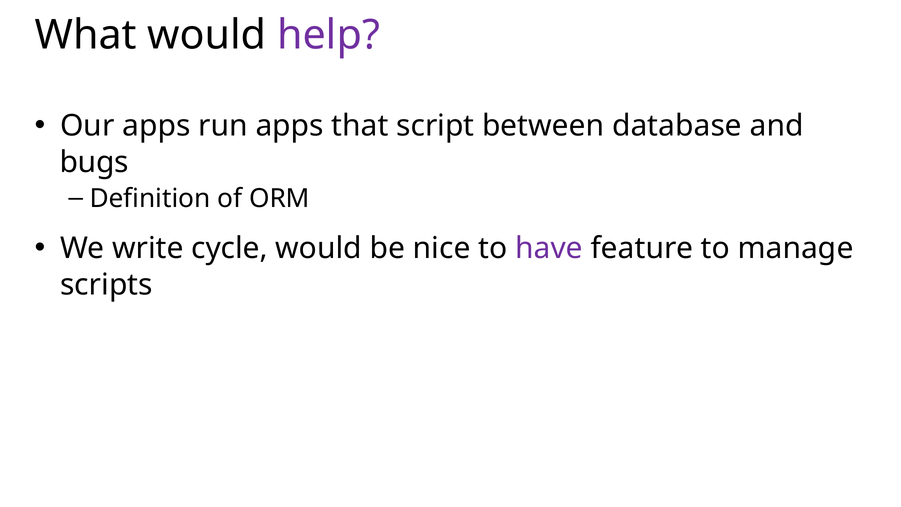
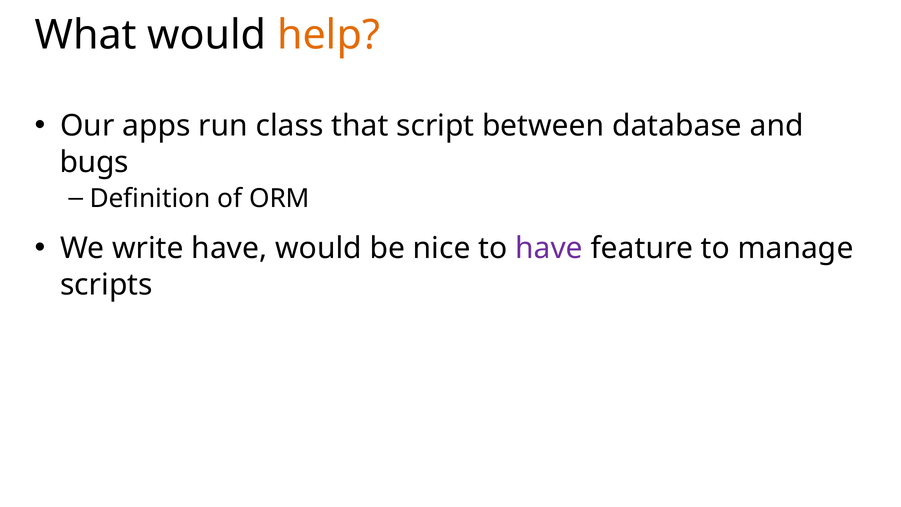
help colour: purple -> orange
run apps: apps -> class
write cycle: cycle -> have
